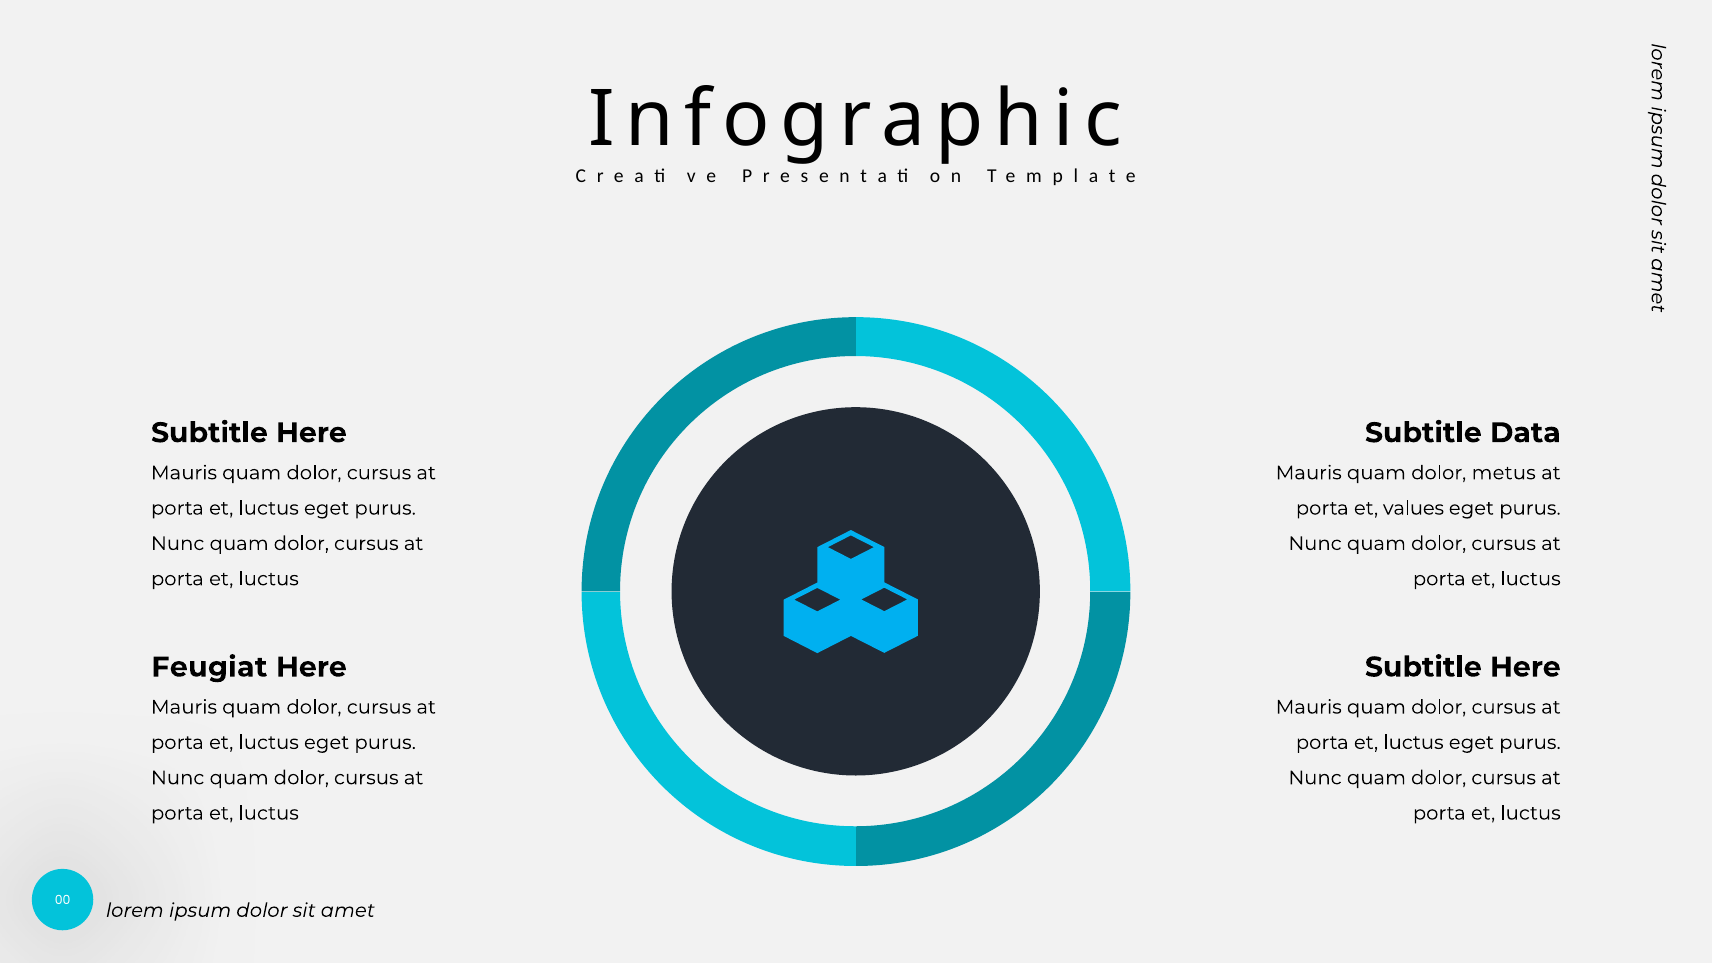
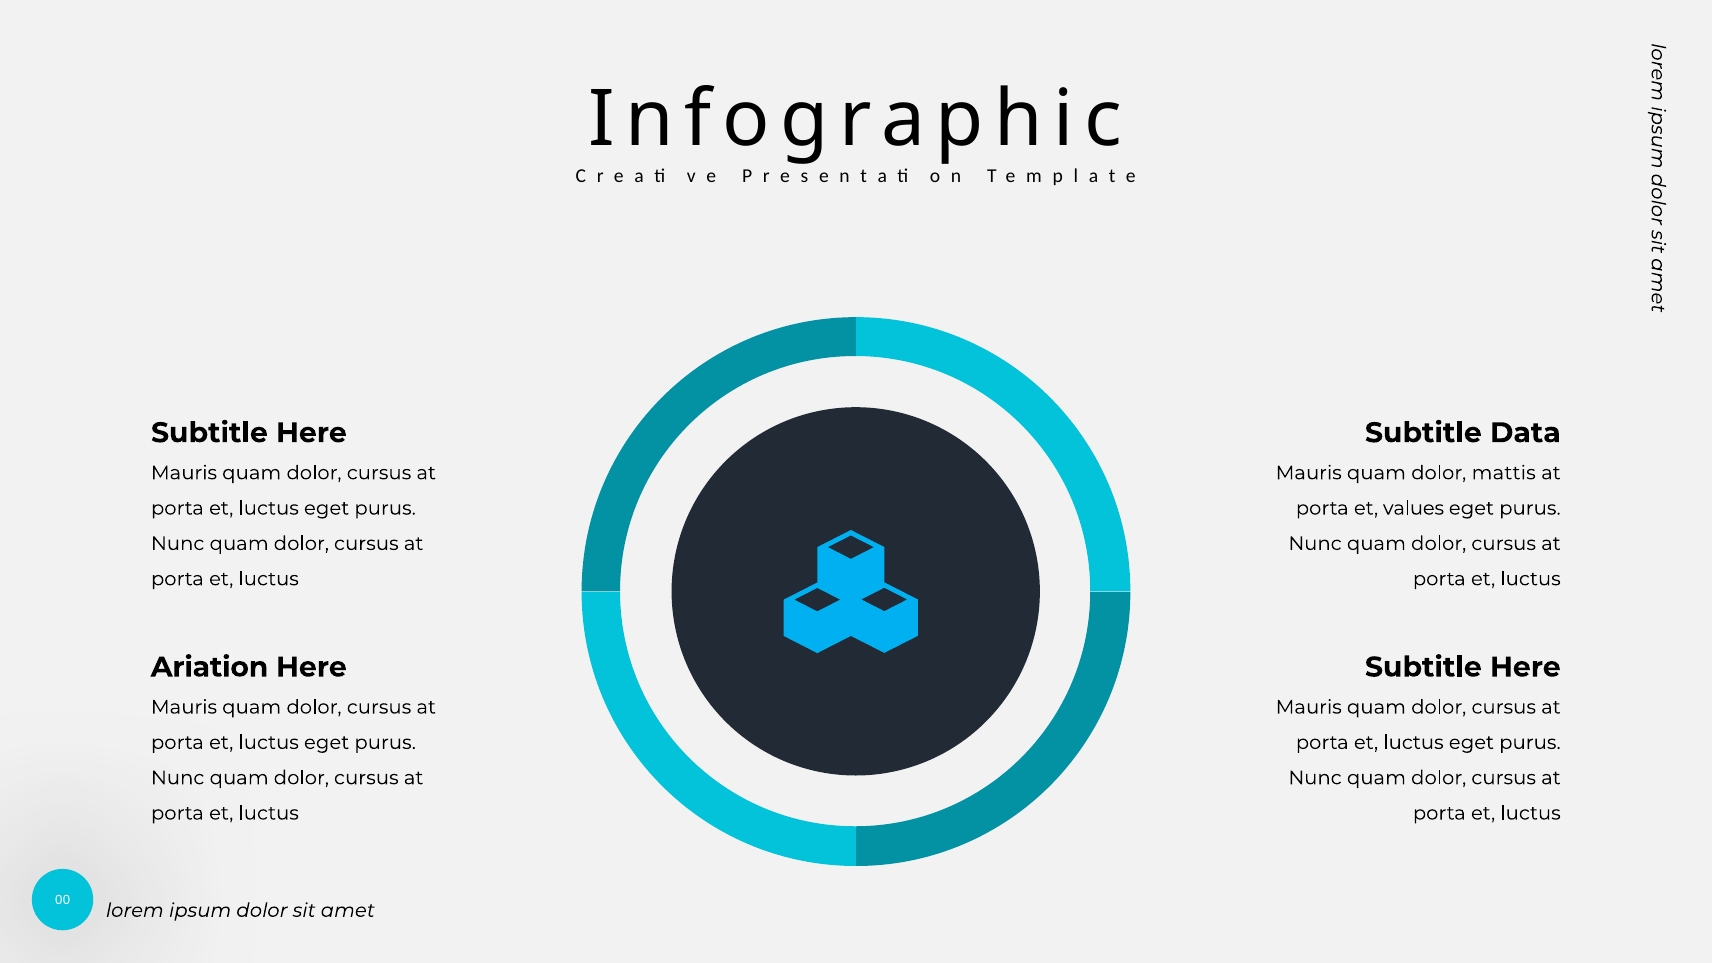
metus: metus -> mattis
Feugiat: Feugiat -> Ariation
